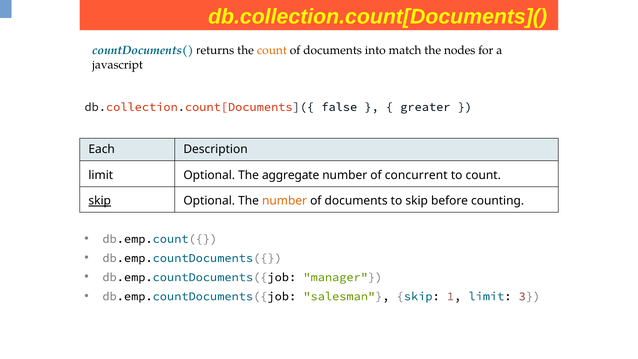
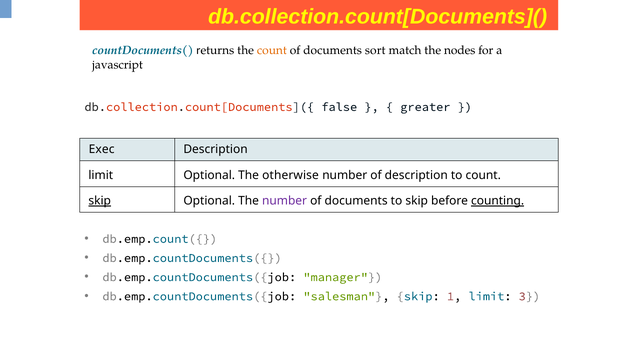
into: into -> sort
Each: Each -> Exec
aggregate: aggregate -> otherwise
of concurrent: concurrent -> description
number at (285, 201) colour: orange -> purple
counting underline: none -> present
